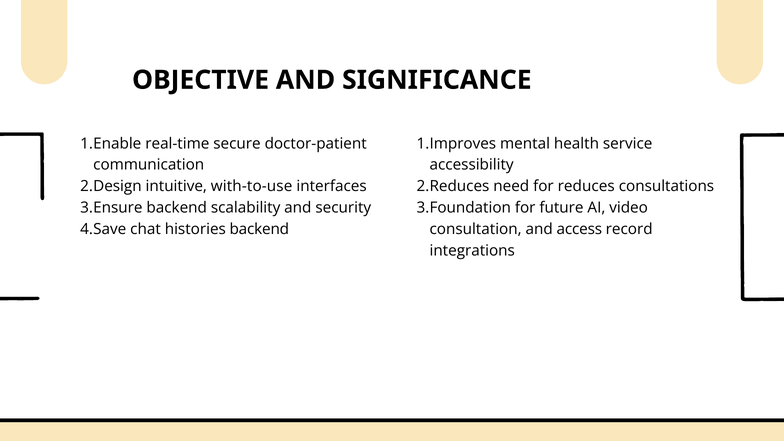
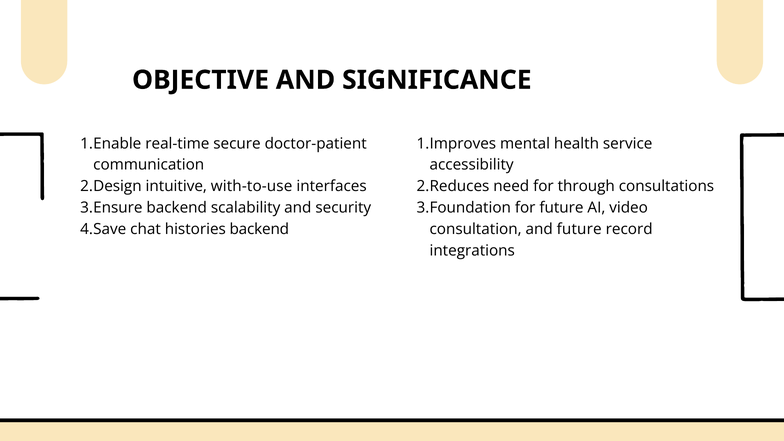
reduces: reduces -> through
and access: access -> future
